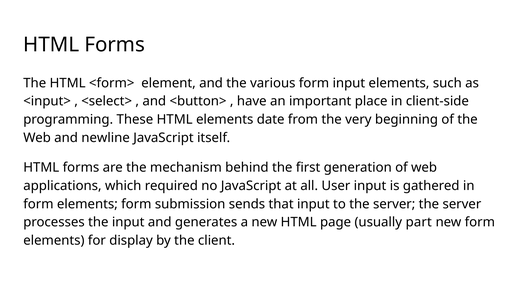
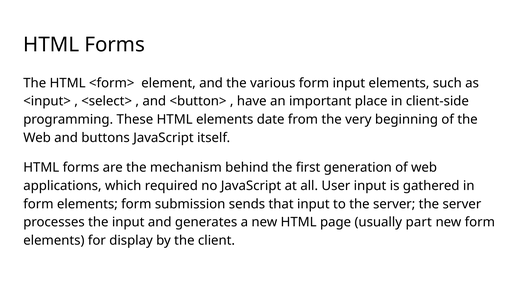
newline: newline -> buttons
